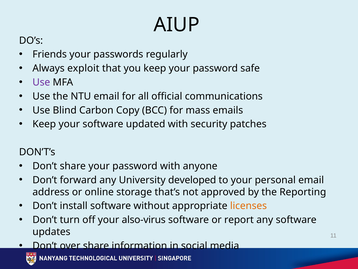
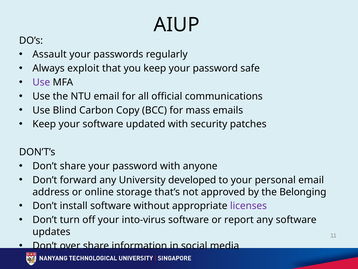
Friends: Friends -> Assault
Reporting: Reporting -> Belonging
licenses colour: orange -> purple
also-virus: also-virus -> into-virus
